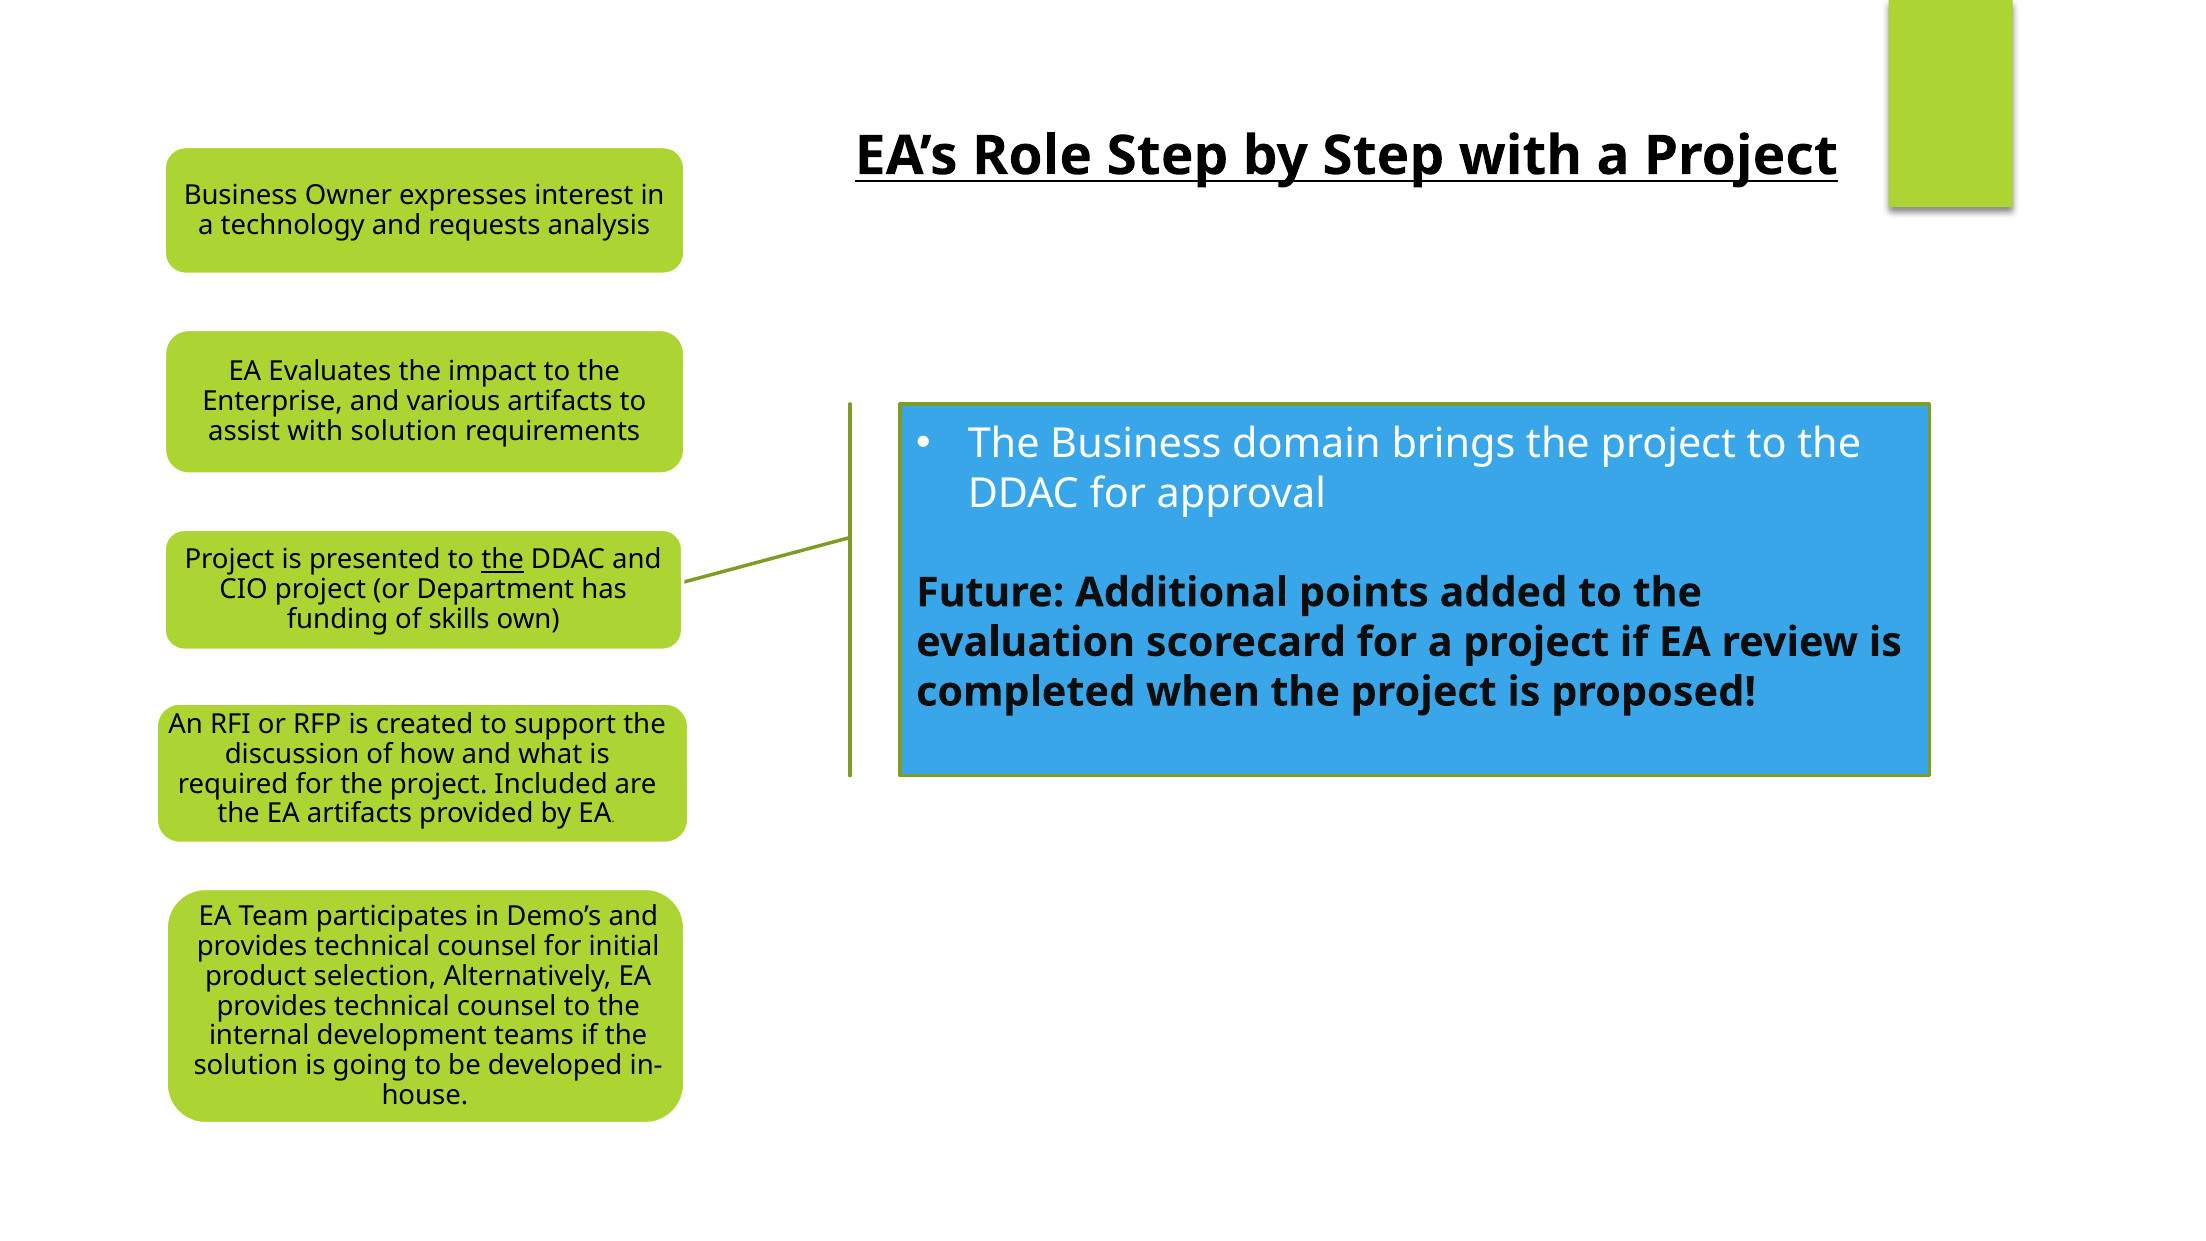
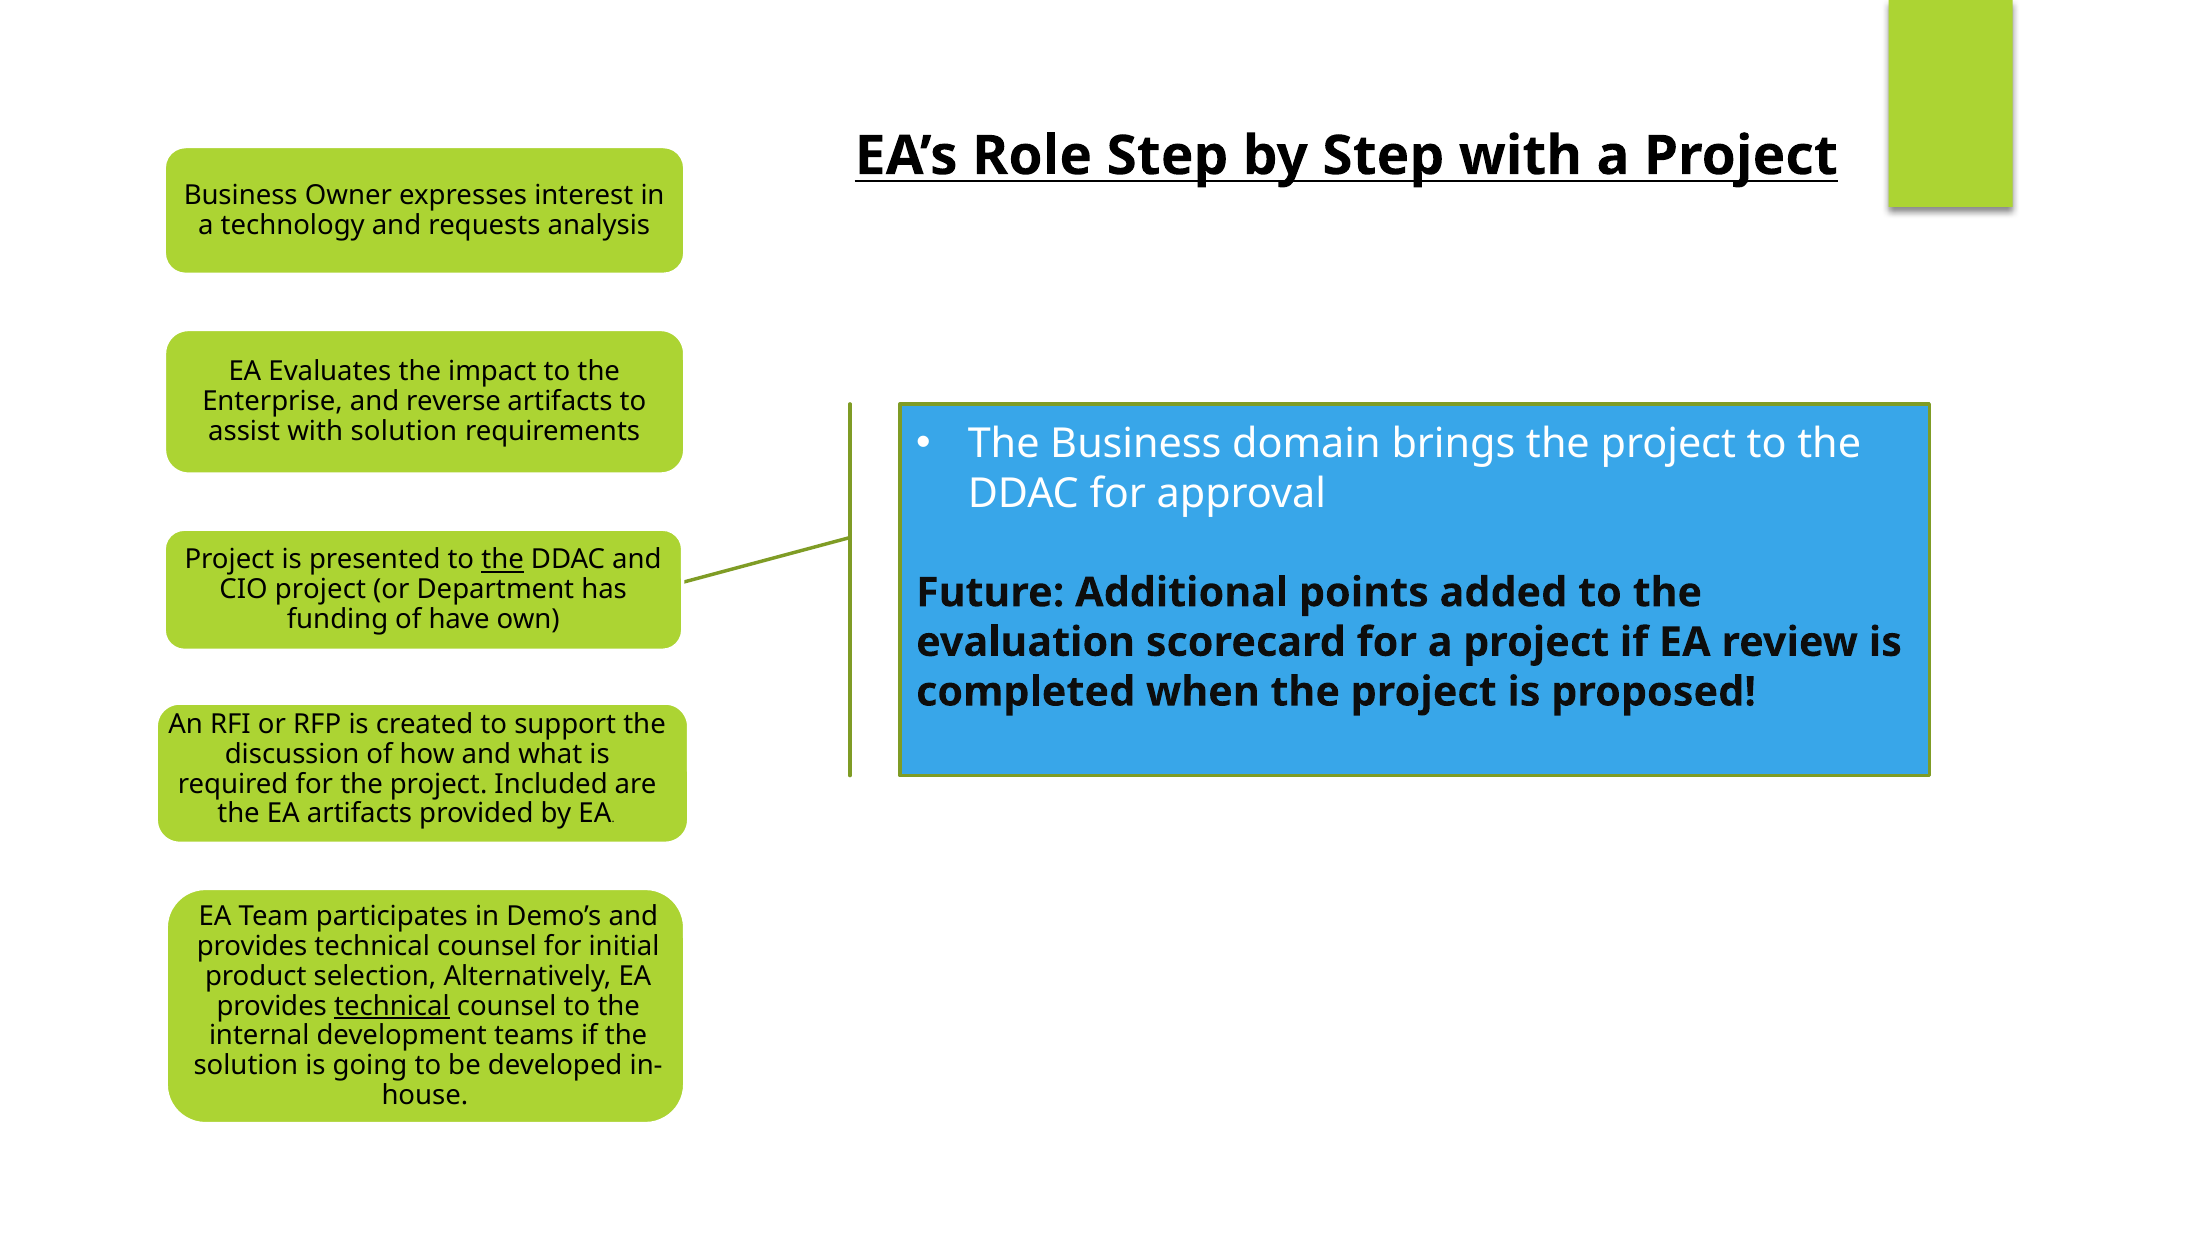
various: various -> reverse
skills: skills -> have
technical at (392, 1006) underline: none -> present
